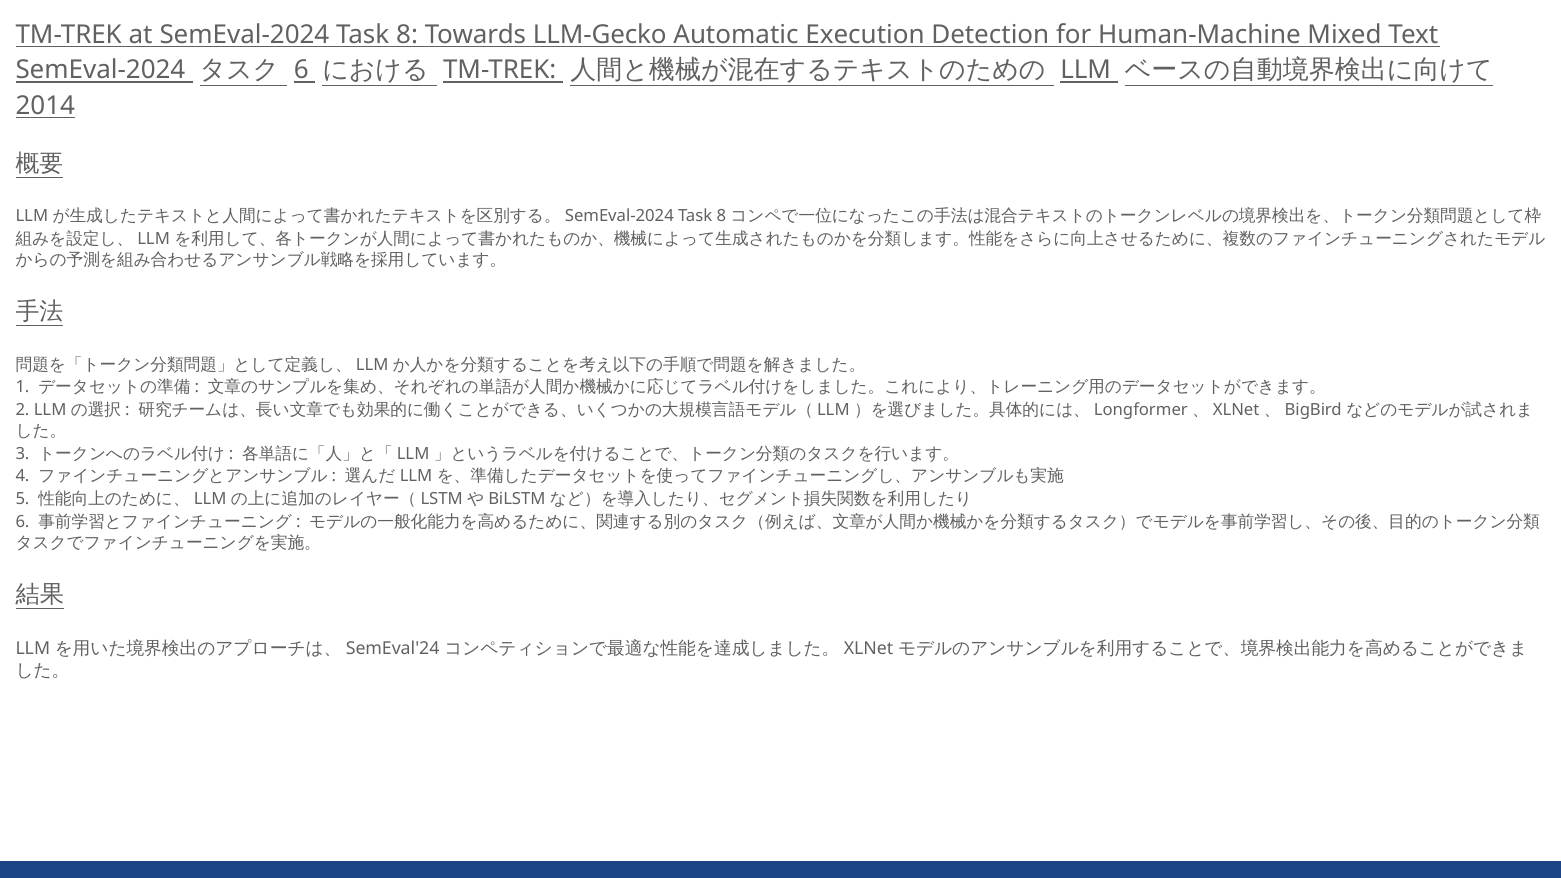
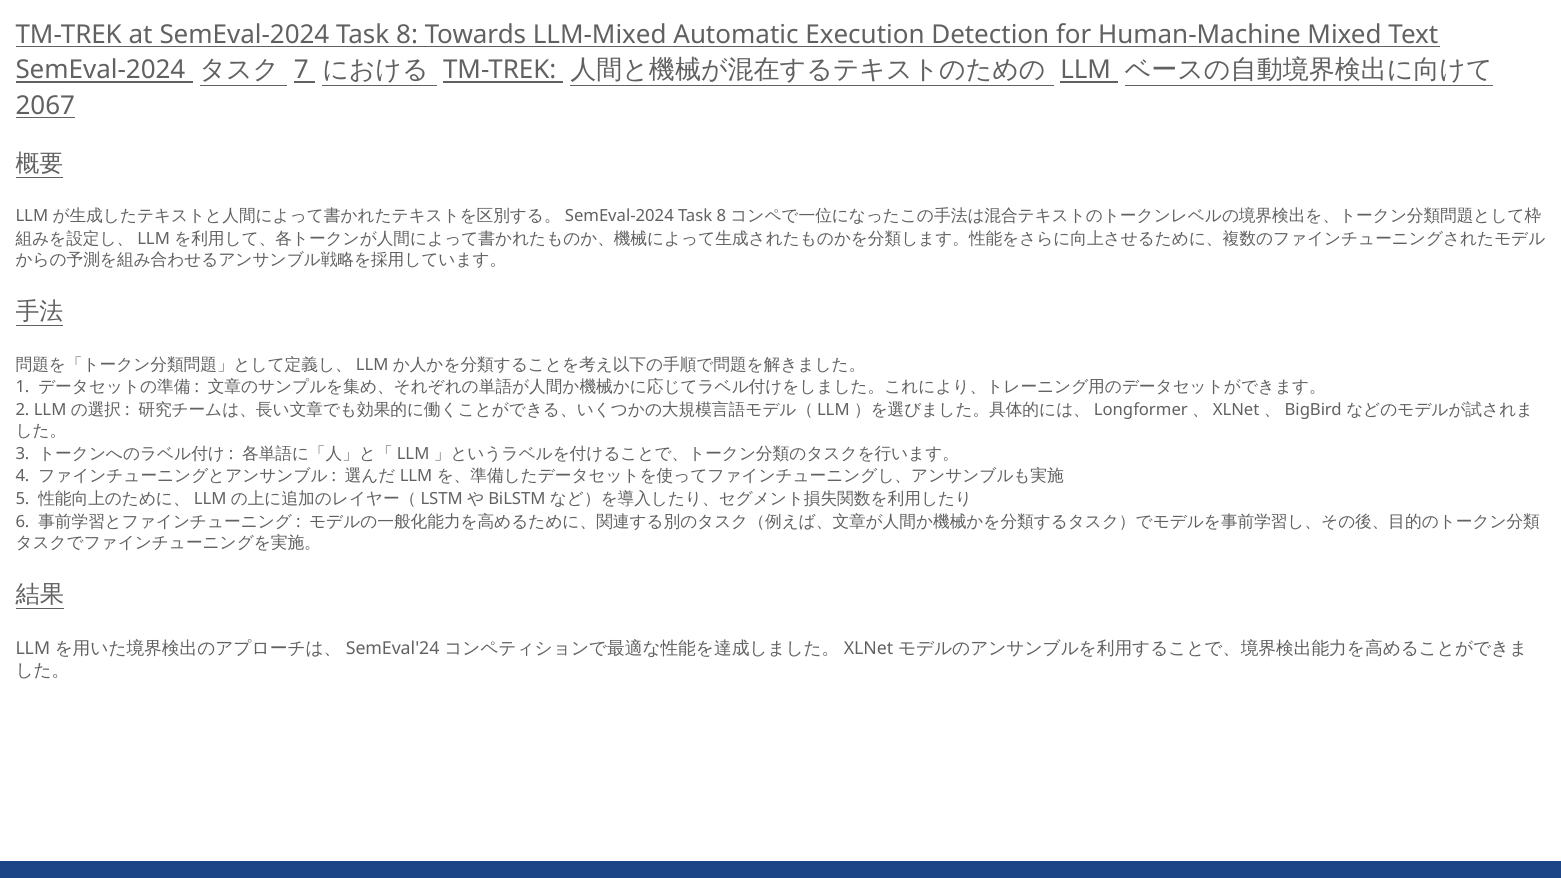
LLM-Gecko: LLM-Gecko -> LLM-Mixed
6 at (301, 70): 6 -> 7
2014: 2014 -> 2067
